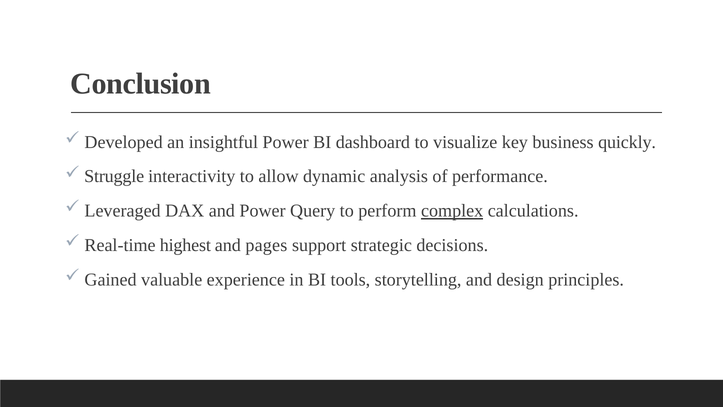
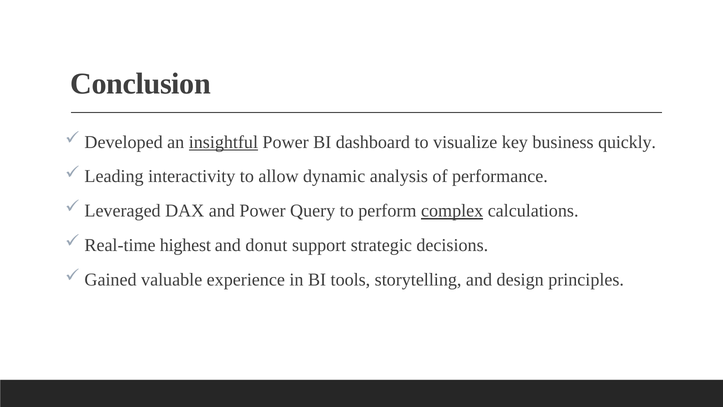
insightful underline: none -> present
Struggle: Struggle -> Leading
pages: pages -> donut
